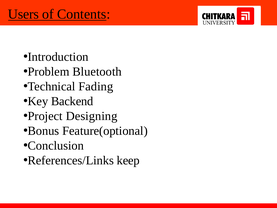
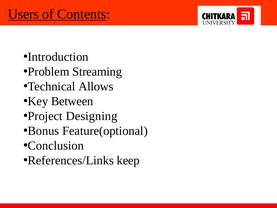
Bluetooth: Bluetooth -> Streaming
Fading: Fading -> Allows
Backend: Backend -> Between
